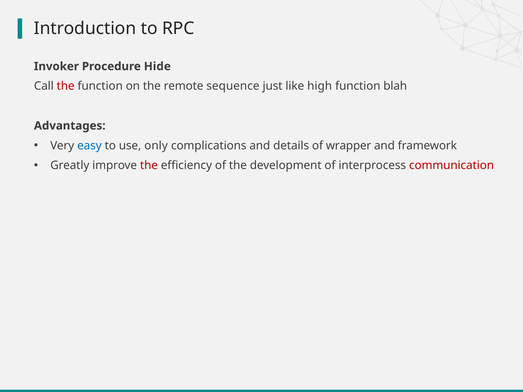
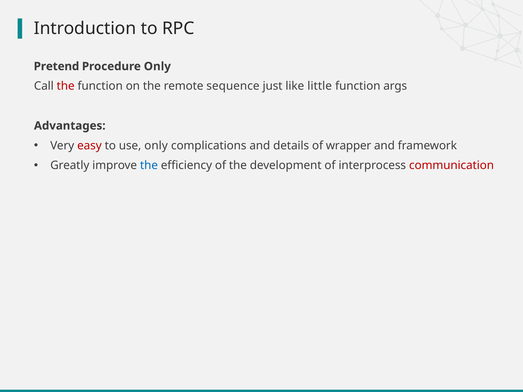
Invoker: Invoker -> Pretend
Procedure Hide: Hide -> Only
high: high -> little
blah: blah -> args
easy colour: blue -> red
the at (149, 165) colour: red -> blue
